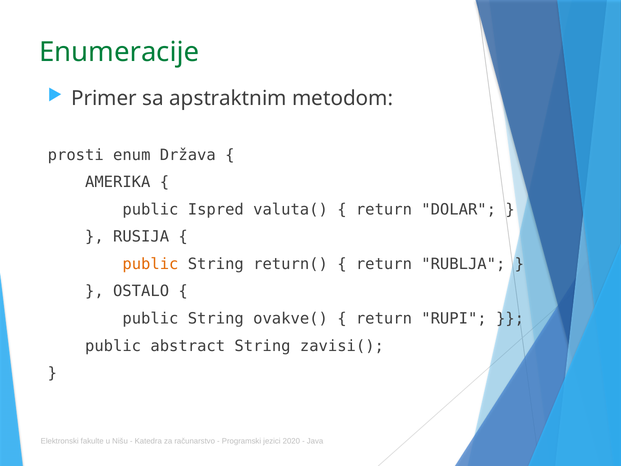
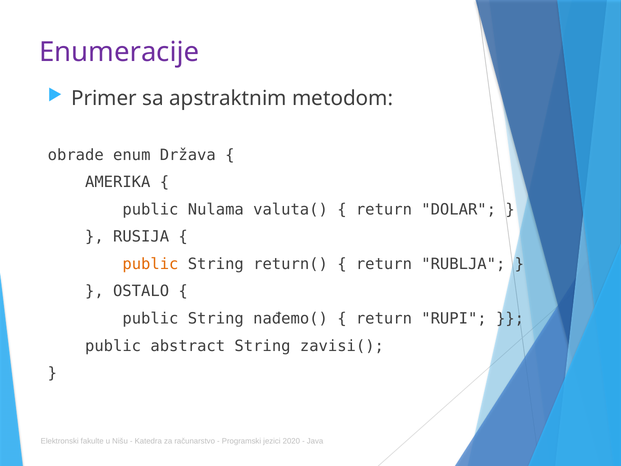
Enumeracije colour: green -> purple
prosti: prosti -> obrade
Ispred: Ispred -> Nulama
ovakve(: ovakve( -> nađemo(
